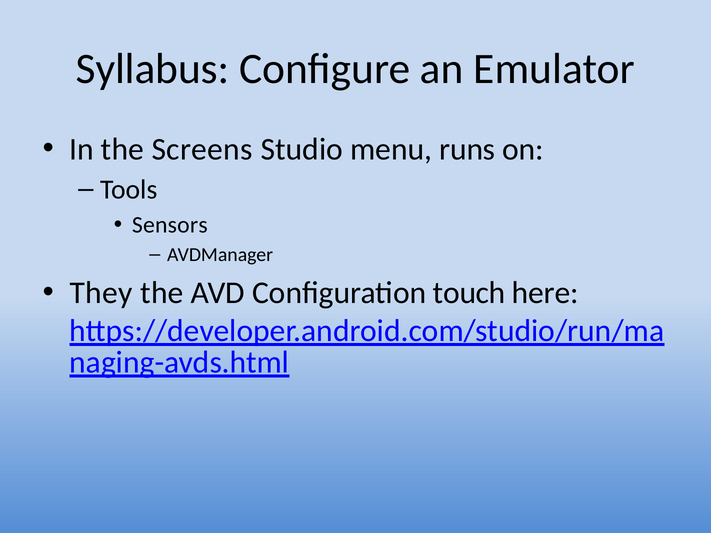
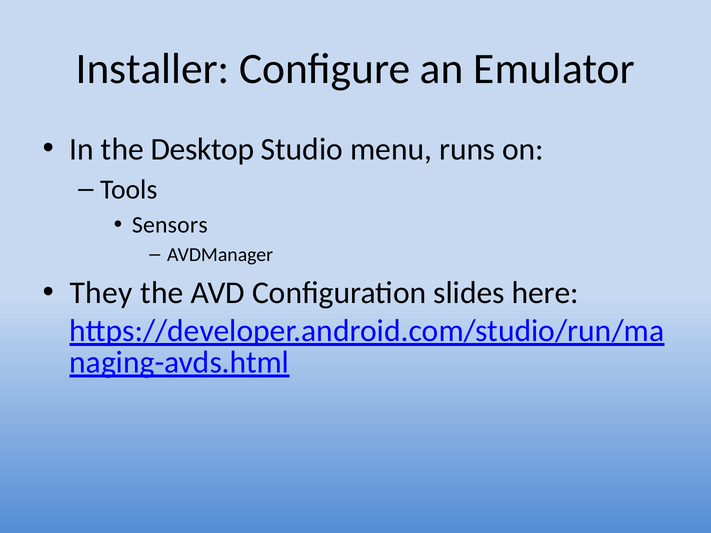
Syllabus: Syllabus -> Installer
Screens: Screens -> Desktop
touch: touch -> slides
